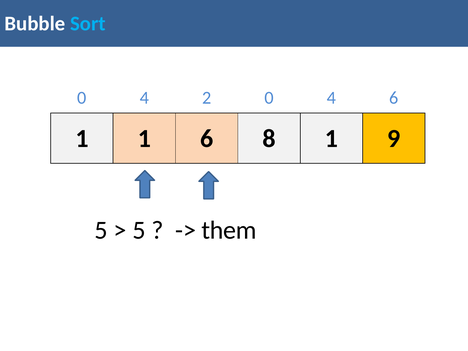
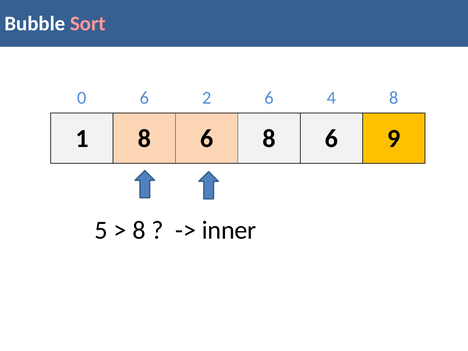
Sort colour: light blue -> pink
4 at (144, 98): 4 -> 6
2 0: 0 -> 6
4 6: 6 -> 8
1 1: 1 -> 8
6 8 1: 1 -> 6
5 at (139, 230): 5 -> 8
them: them -> inner
